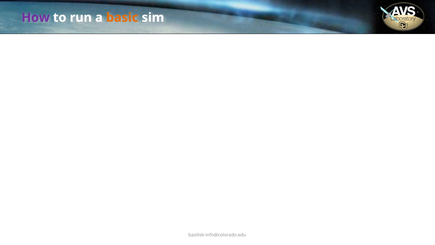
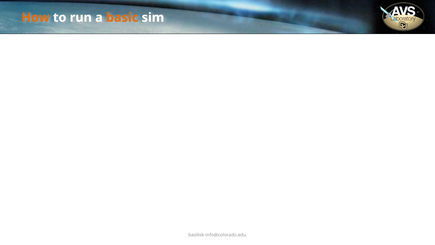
How colour: purple -> orange
